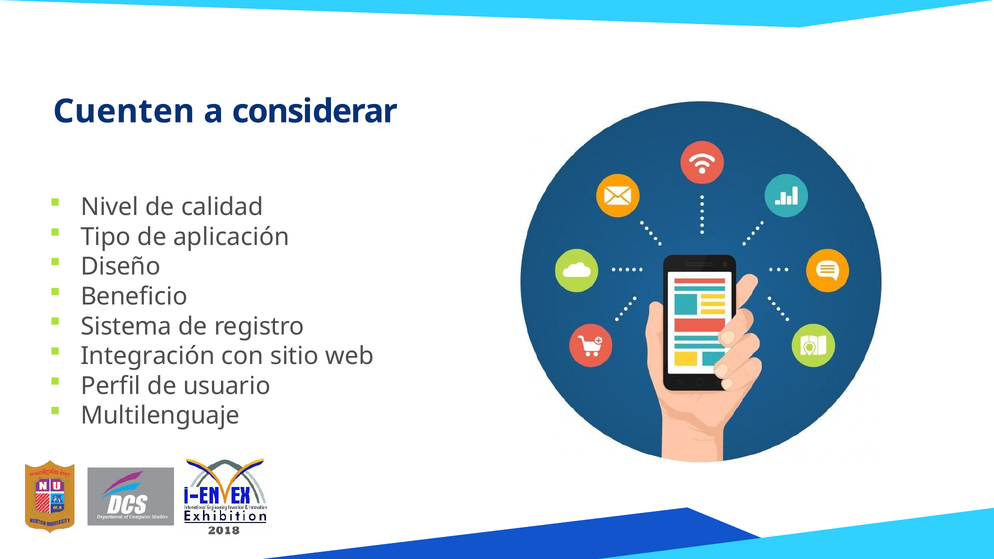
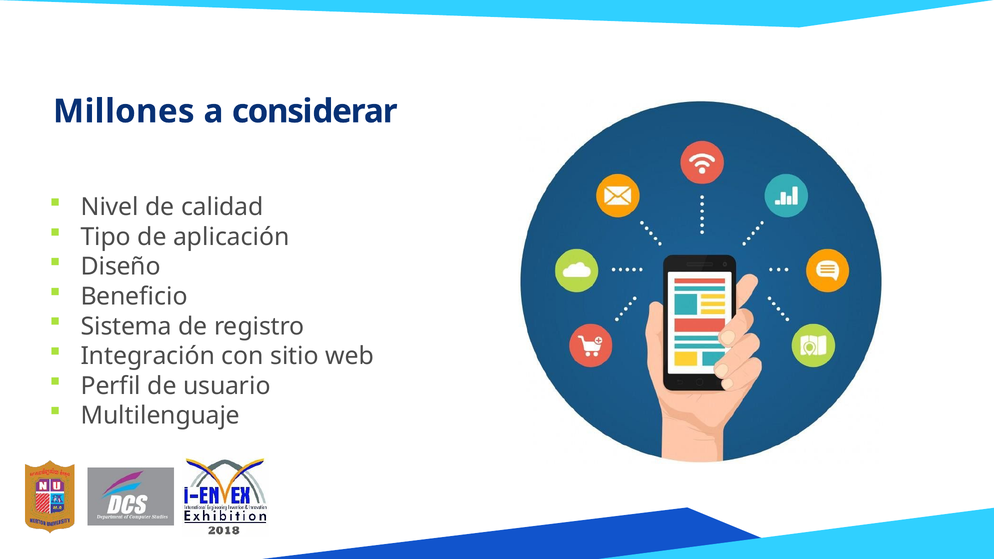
Cuenten: Cuenten -> Millones
